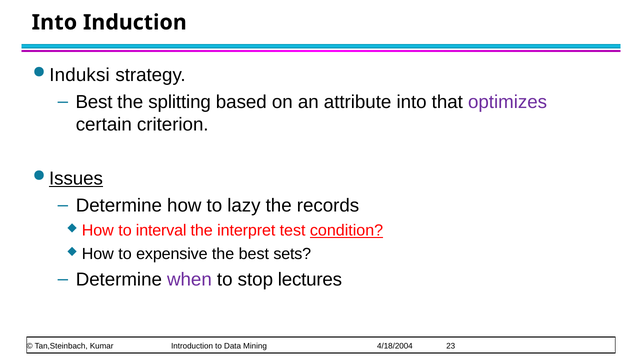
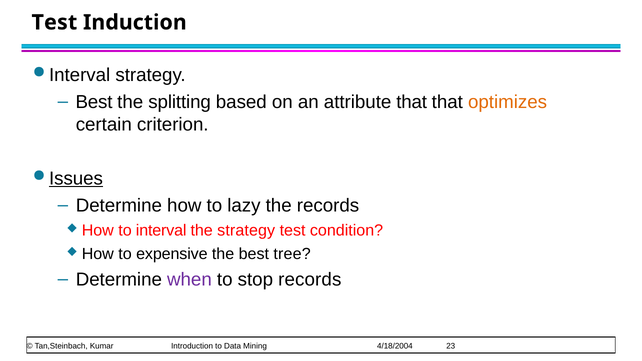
Into at (54, 22): Into -> Test
Induksi at (80, 75): Induksi -> Interval
attribute into: into -> that
optimizes colour: purple -> orange
the interpret: interpret -> strategy
condition underline: present -> none
sets: sets -> tree
stop lectures: lectures -> records
